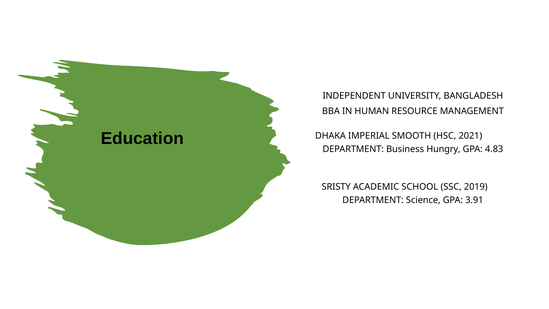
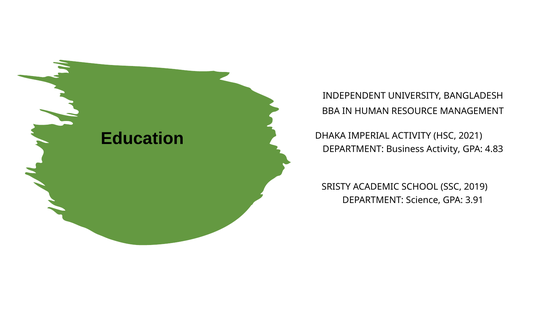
IMPERIAL SMOOTH: SMOOTH -> ACTIVITY
Business Hungry: Hungry -> Activity
